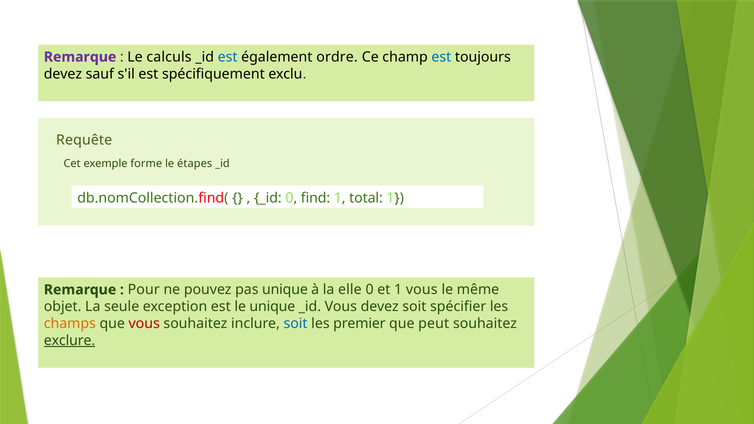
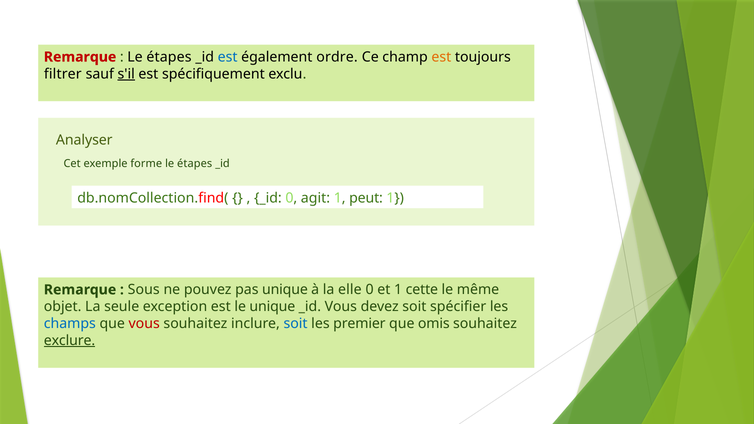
Remarque at (80, 57) colour: purple -> red
calculs at (169, 57): calculs -> étapes
est at (441, 57) colour: blue -> orange
devez at (63, 74): devez -> filtrer
s'il underline: none -> present
Requête: Requête -> Analyser
find: find -> agit
total: total -> peut
Pour: Pour -> Sous
1 vous: vous -> cette
champs colour: orange -> blue
peut: peut -> omis
